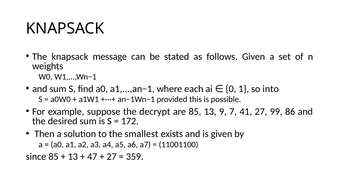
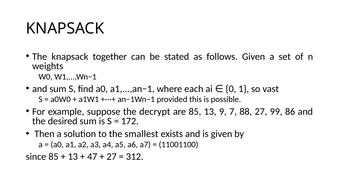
message: message -> together
into: into -> vast
41: 41 -> 88
359: 359 -> 312
